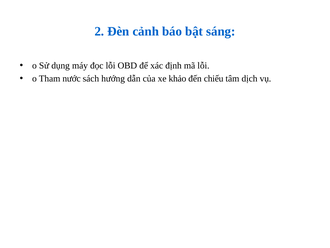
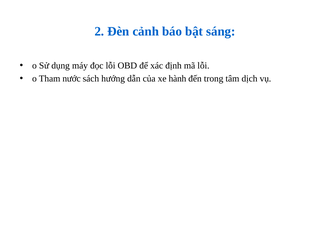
khảo: khảo -> hành
chiếu: chiếu -> trong
